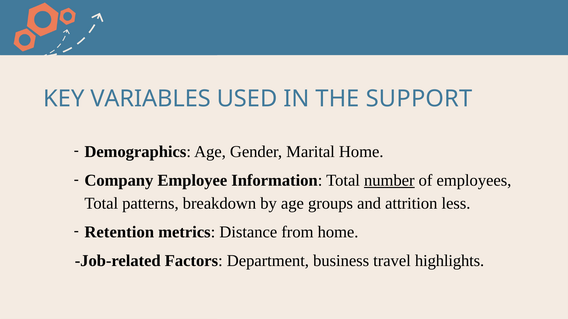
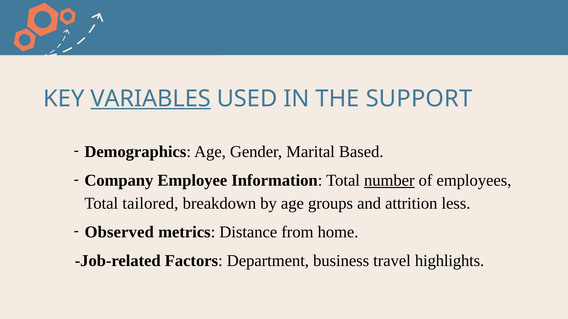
VARIABLES underline: none -> present
Marital Home: Home -> Based
patterns: patterns -> tailored
Retention: Retention -> Observed
